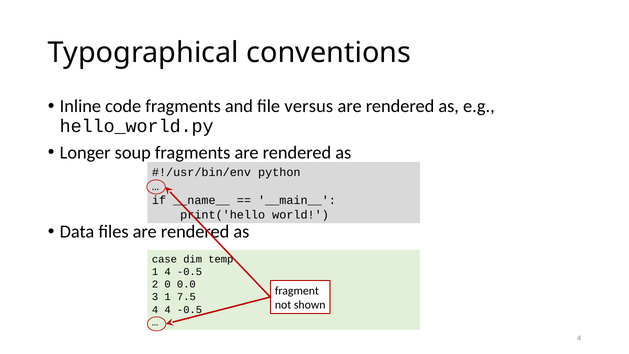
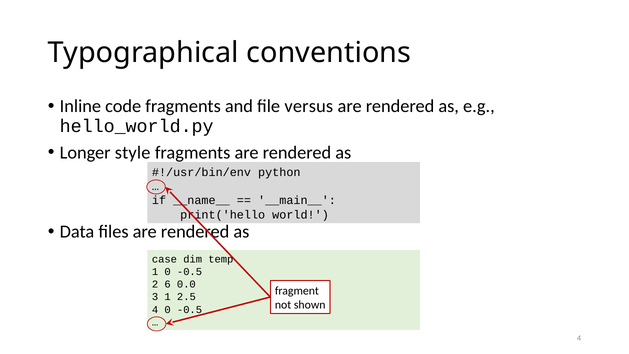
soup: soup -> style
1 4: 4 -> 0
0: 0 -> 6
7.5: 7.5 -> 2.5
4 4: 4 -> 0
